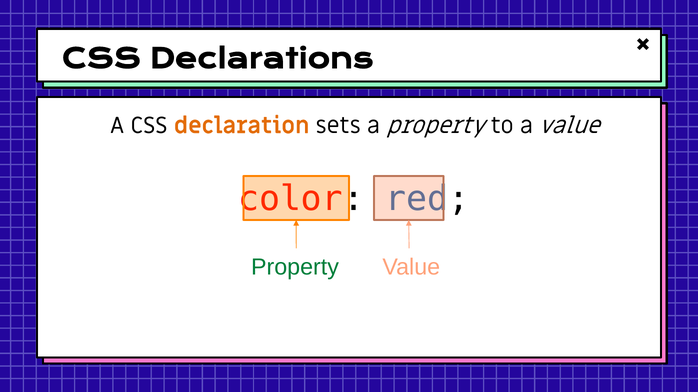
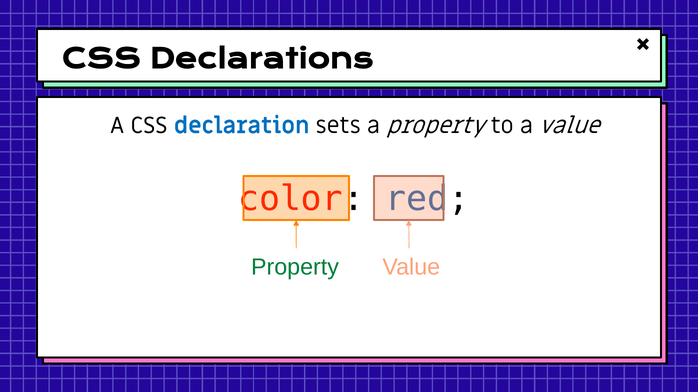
declaration colour: orange -> blue
